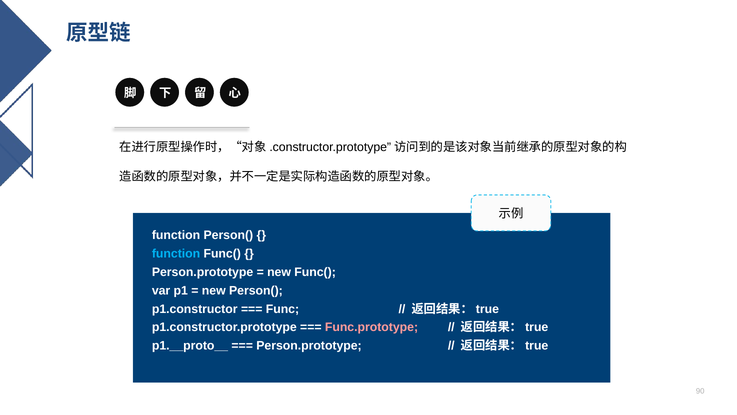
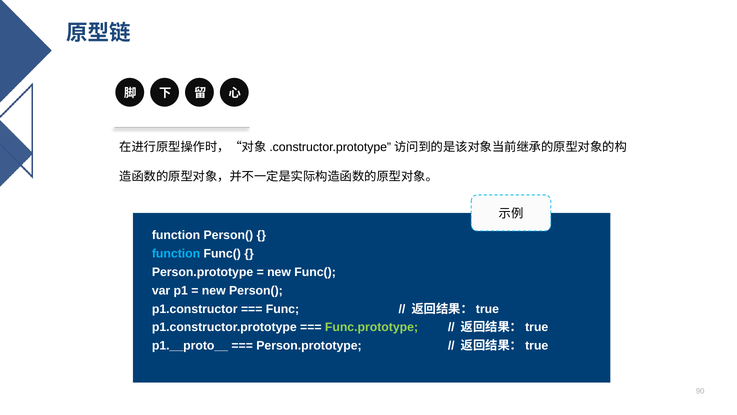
Func.prototype colour: pink -> light green
